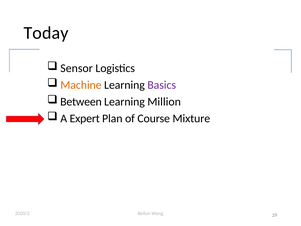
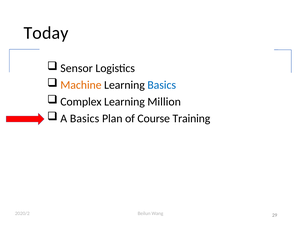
Basics at (162, 85) colour: purple -> blue
Between: Between -> Complex
A Expert: Expert -> Basics
Mixture: Mixture -> Training
